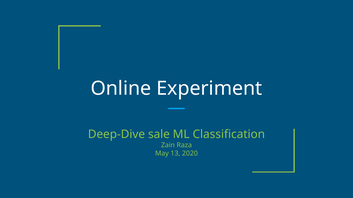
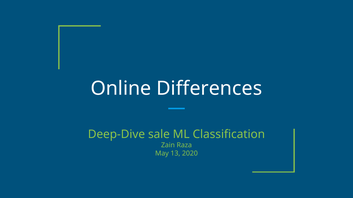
Experiment: Experiment -> Differences
